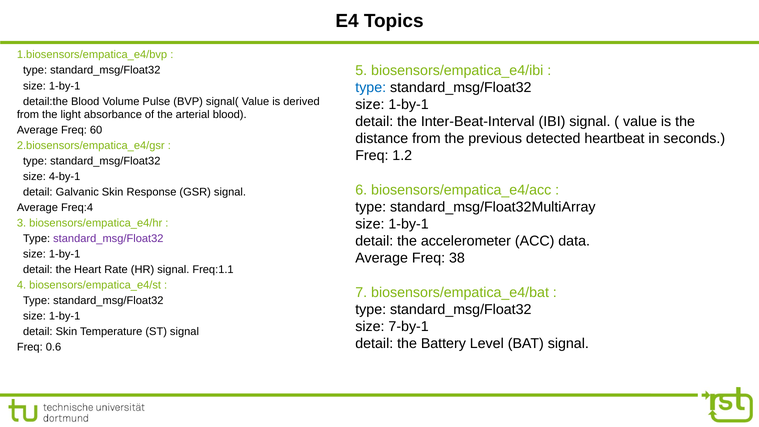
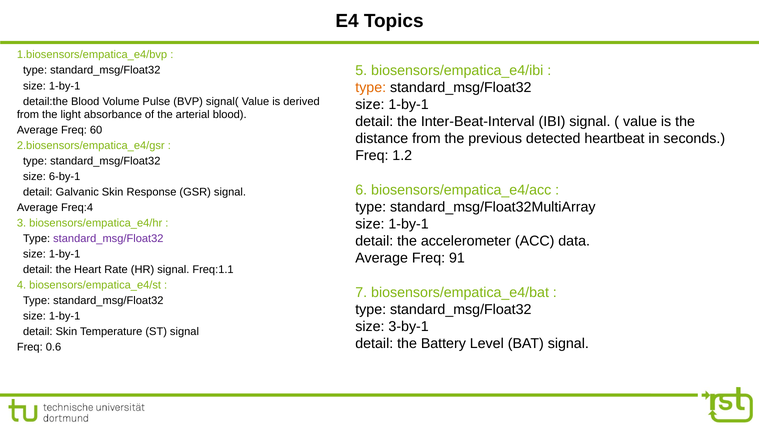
type at (371, 87) colour: blue -> orange
4-by-1: 4-by-1 -> 6-by-1
38: 38 -> 91
7-by-1: 7-by-1 -> 3-by-1
